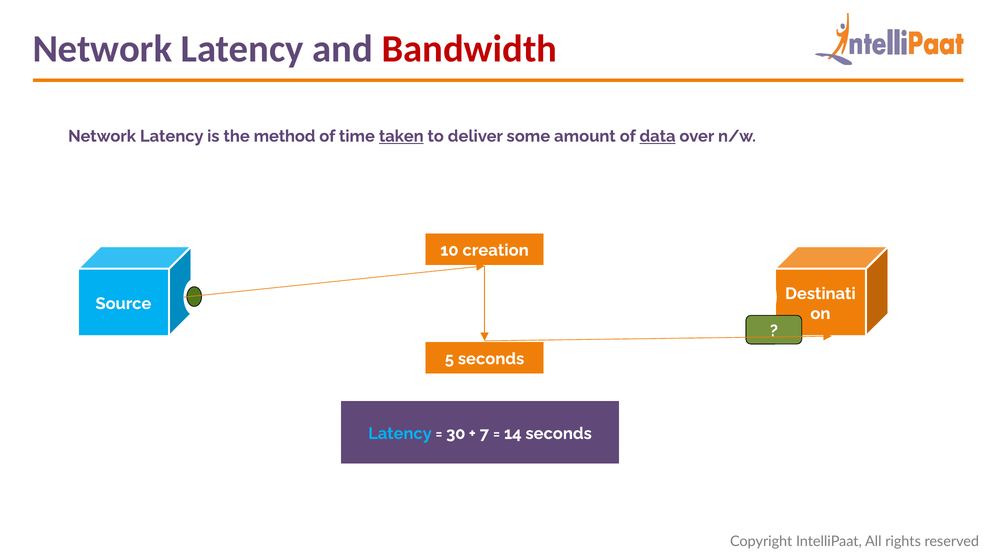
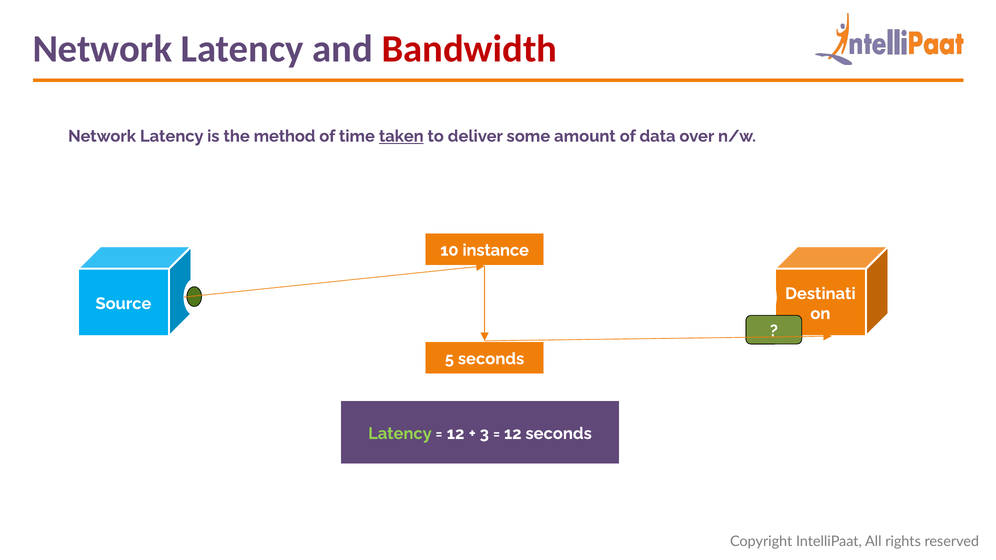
data underline: present -> none
creation: creation -> instance
Latency at (400, 434) colour: light blue -> light green
30 at (456, 434): 30 -> 12
7: 7 -> 3
14 at (513, 434): 14 -> 12
